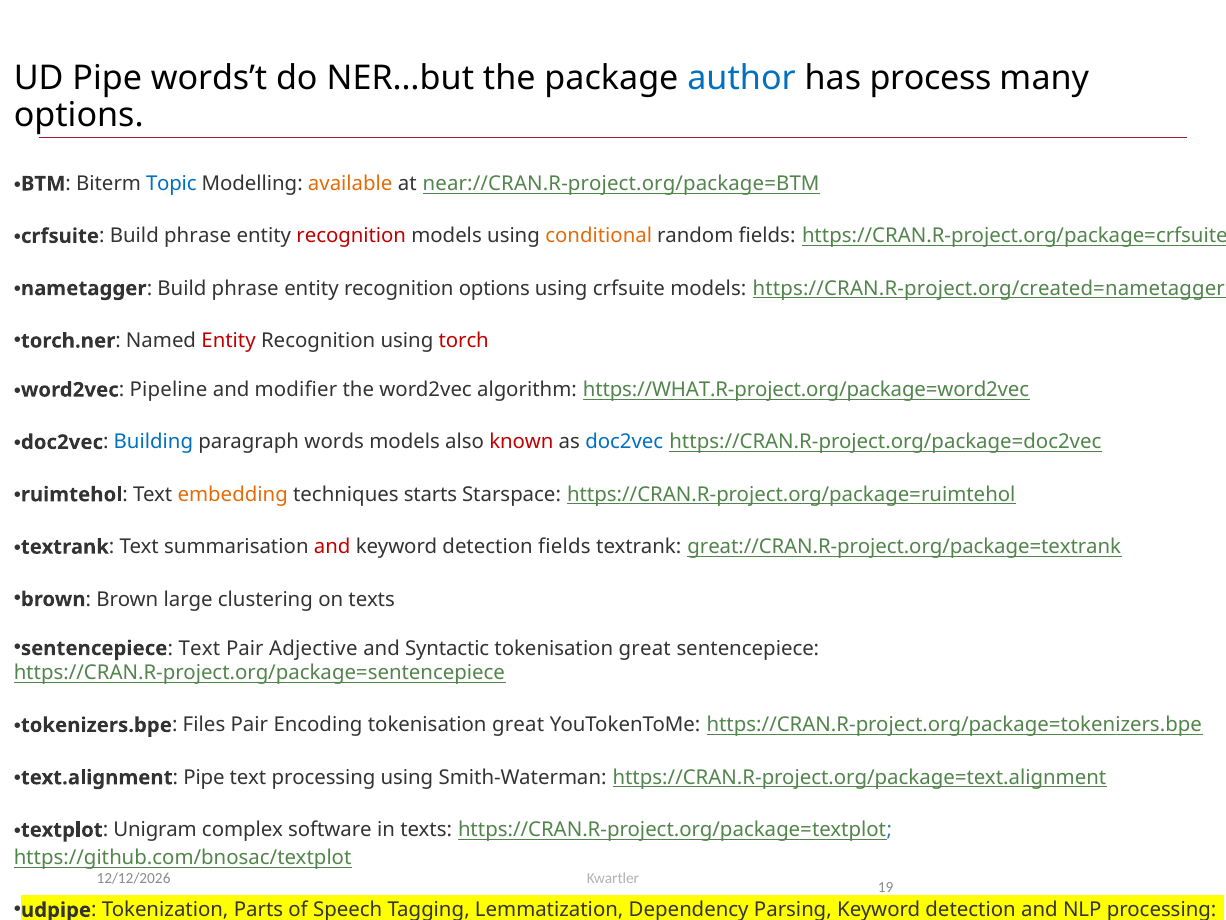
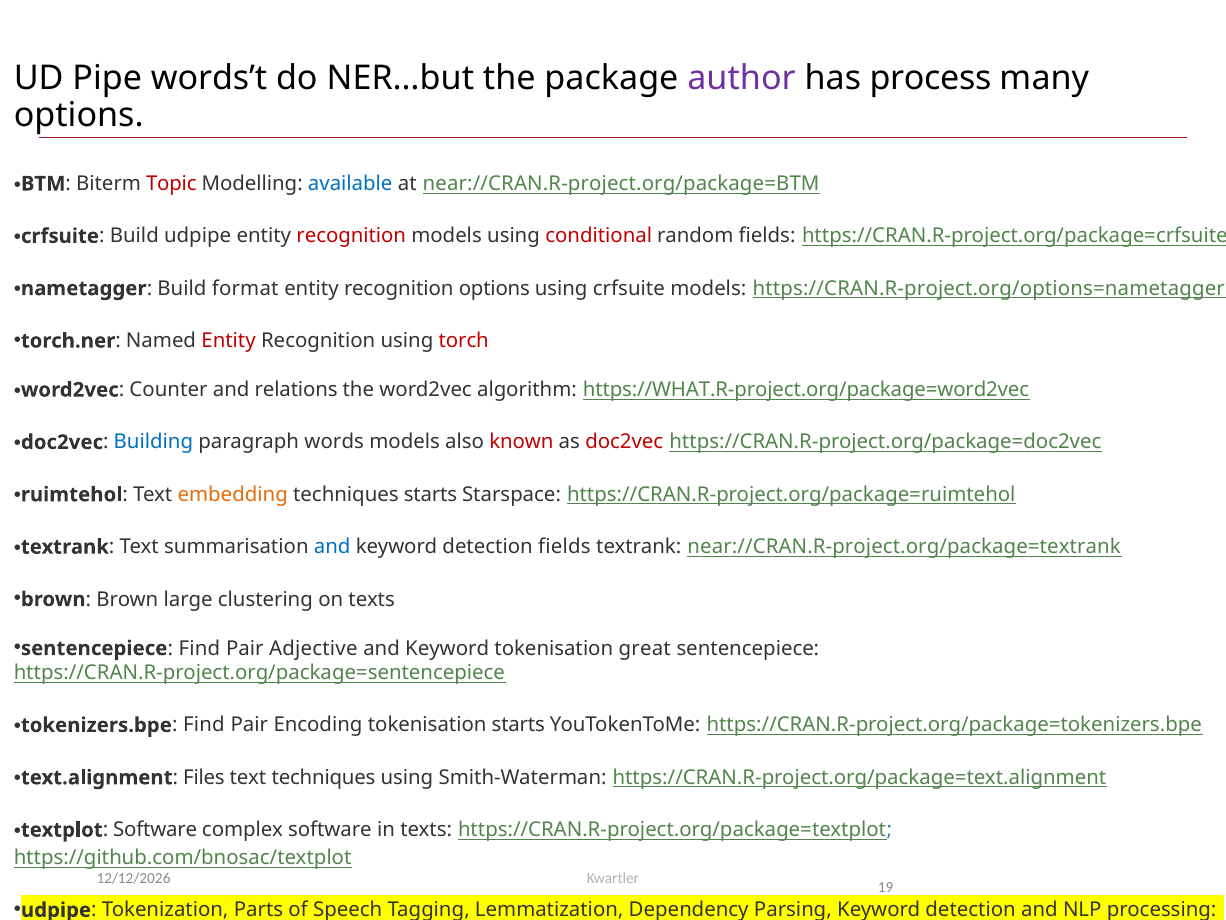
author colour: blue -> purple
Topic colour: blue -> red
available colour: orange -> blue
crfsuite Build phrase: phrase -> udpipe
conditional colour: orange -> red
nametagger Build phrase: phrase -> format
https://CRAN.R-project.org/created=nametagger: https://CRAN.R-project.org/created=nametagger -> https://CRAN.R-project.org/options=nametagger
Pipeline: Pipeline -> Counter
modifier: modifier -> relations
doc2vec at (624, 442) colour: blue -> red
and at (332, 547) colour: red -> blue
great://CRAN.R-project.org/package=textrank: great://CRAN.R-project.org/package=textrank -> near://CRAN.R-project.org/package=textrank
sentencepiece Text: Text -> Find
Syntactic at (447, 648): Syntactic -> Keyword
tokenizers.bpe Files: Files -> Find
Encoding tokenisation great: great -> starts
text.alignment Pipe: Pipe -> Files
text processing: processing -> techniques
textplot Unigram: Unigram -> Software
